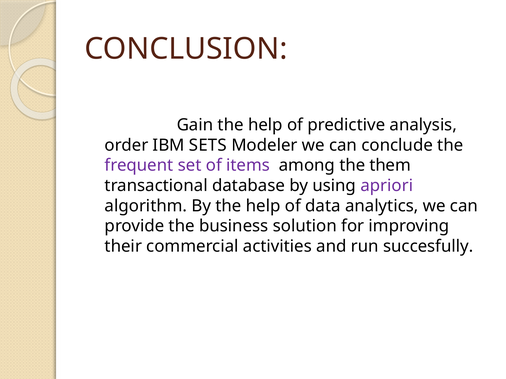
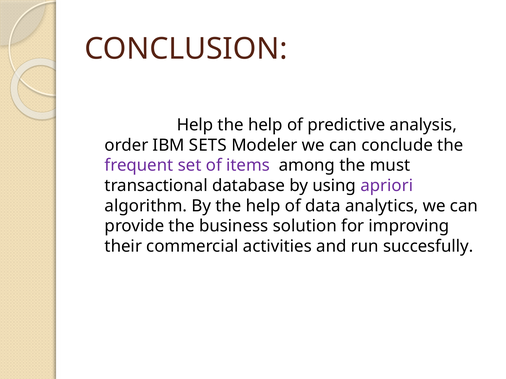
Gain at (195, 125): Gain -> Help
them: them -> must
